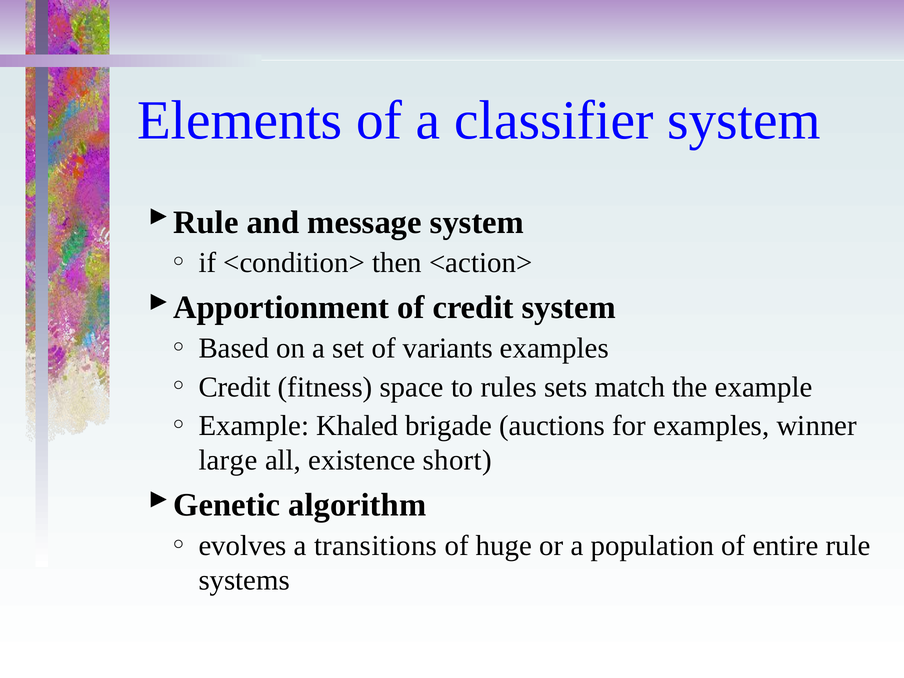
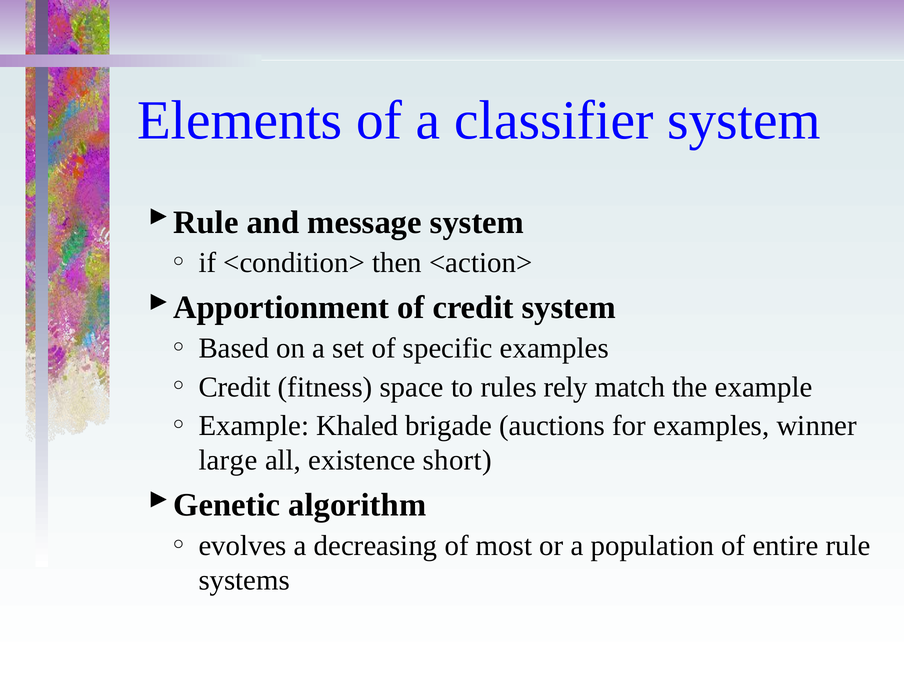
variants: variants -> specific
sets: sets -> rely
transitions: transitions -> decreasing
huge: huge -> most
